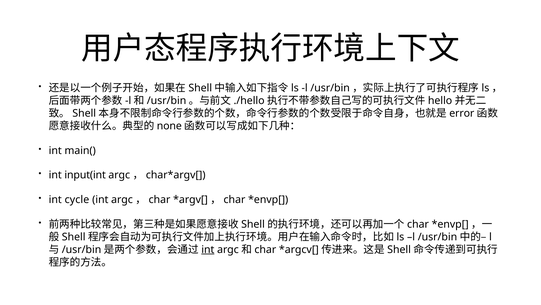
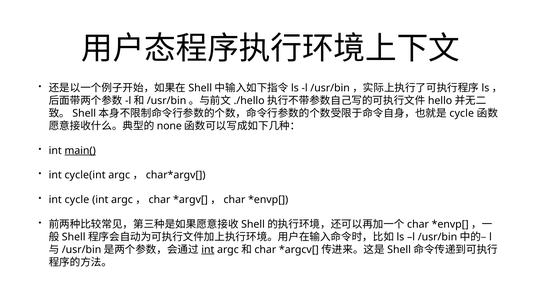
error at (462, 113): error -> cycle
main( underline: none -> present
input(int: input(int -> cycle(int
